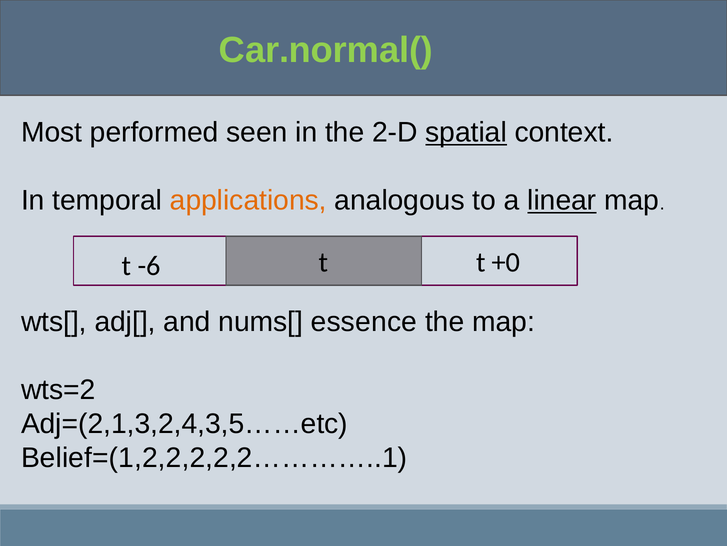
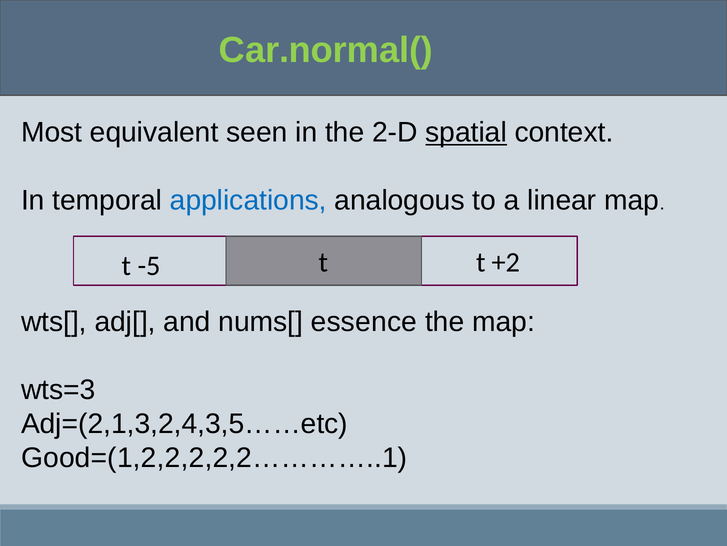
performed: performed -> equivalent
applications colour: orange -> blue
linear underline: present -> none
-6: -6 -> -5
+0: +0 -> +2
wts=2: wts=2 -> wts=3
Belief=(1,2,2,2,2,2…………..1: Belief=(1,2,2,2,2,2…………..1 -> Good=(1,2,2,2,2,2…………..1
